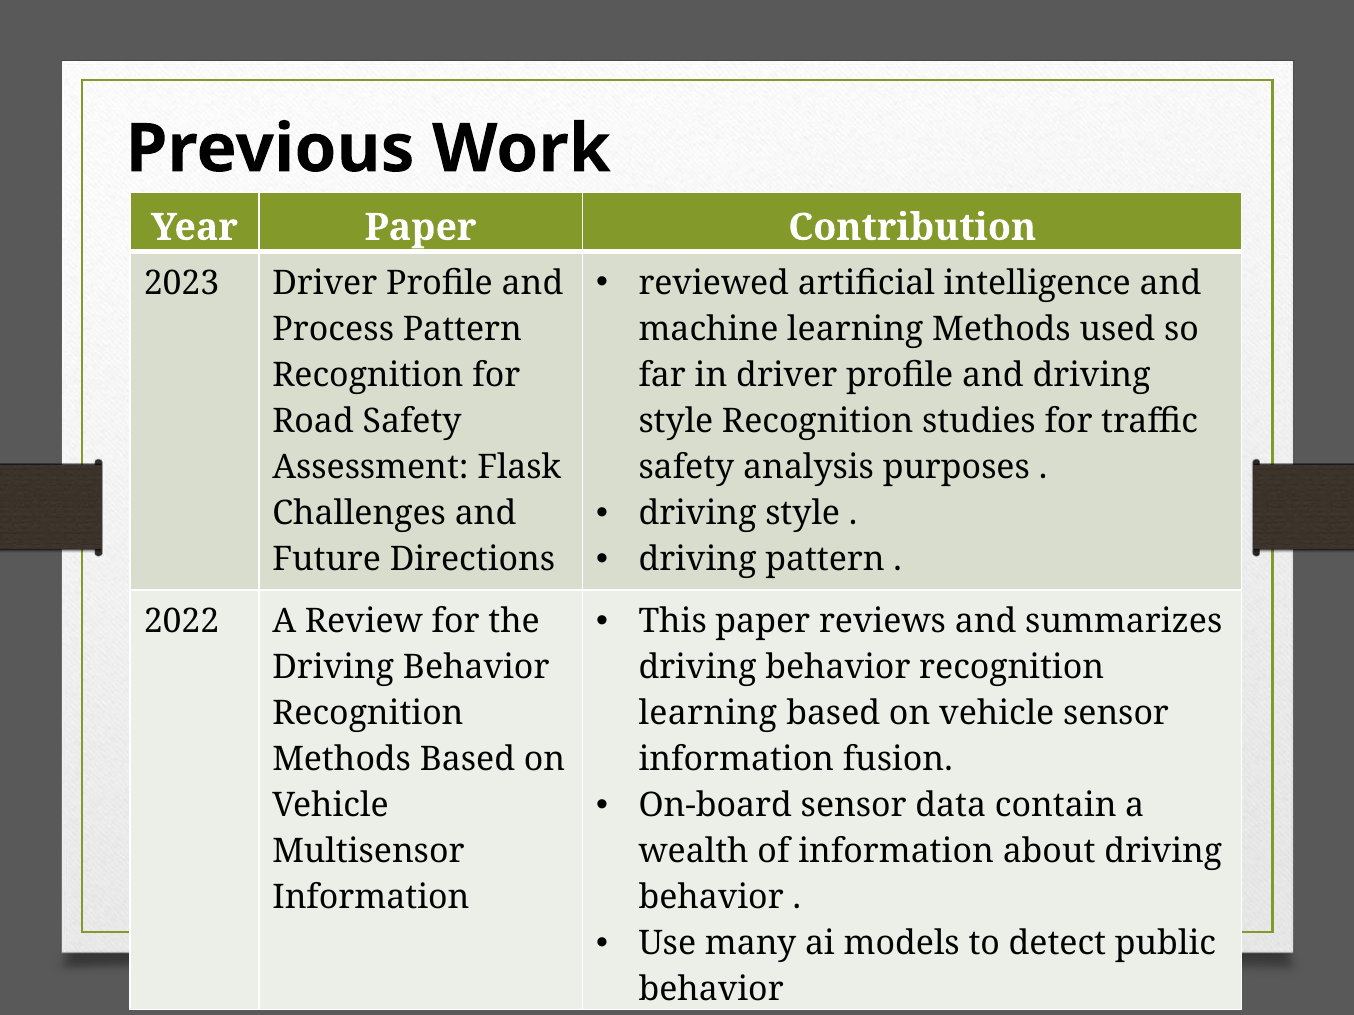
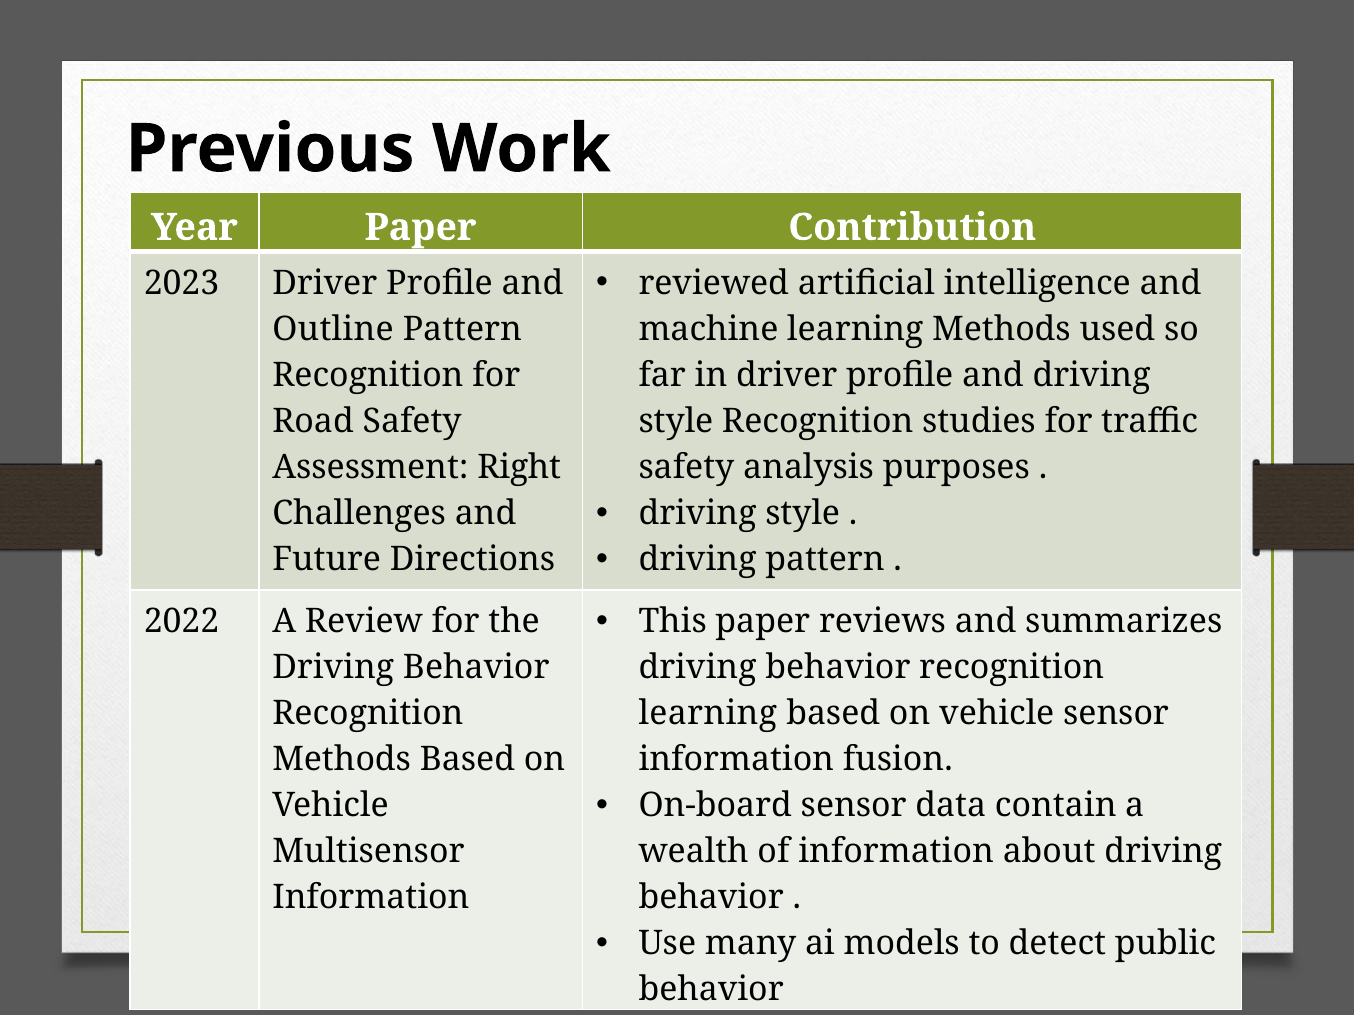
Process: Process -> Outline
Flask: Flask -> Right
